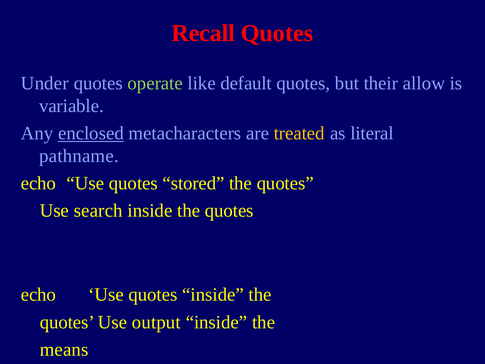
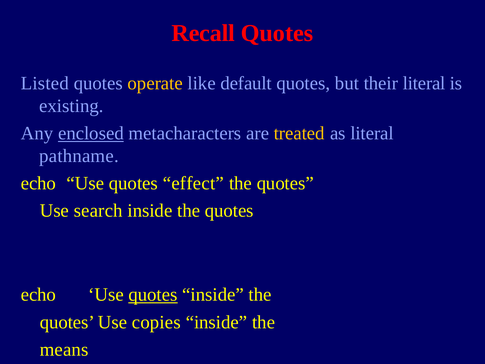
Under: Under -> Listed
operate colour: light green -> yellow
their allow: allow -> literal
variable: variable -> existing
stored: stored -> effect
quotes at (153, 295) underline: none -> present
output: output -> copies
